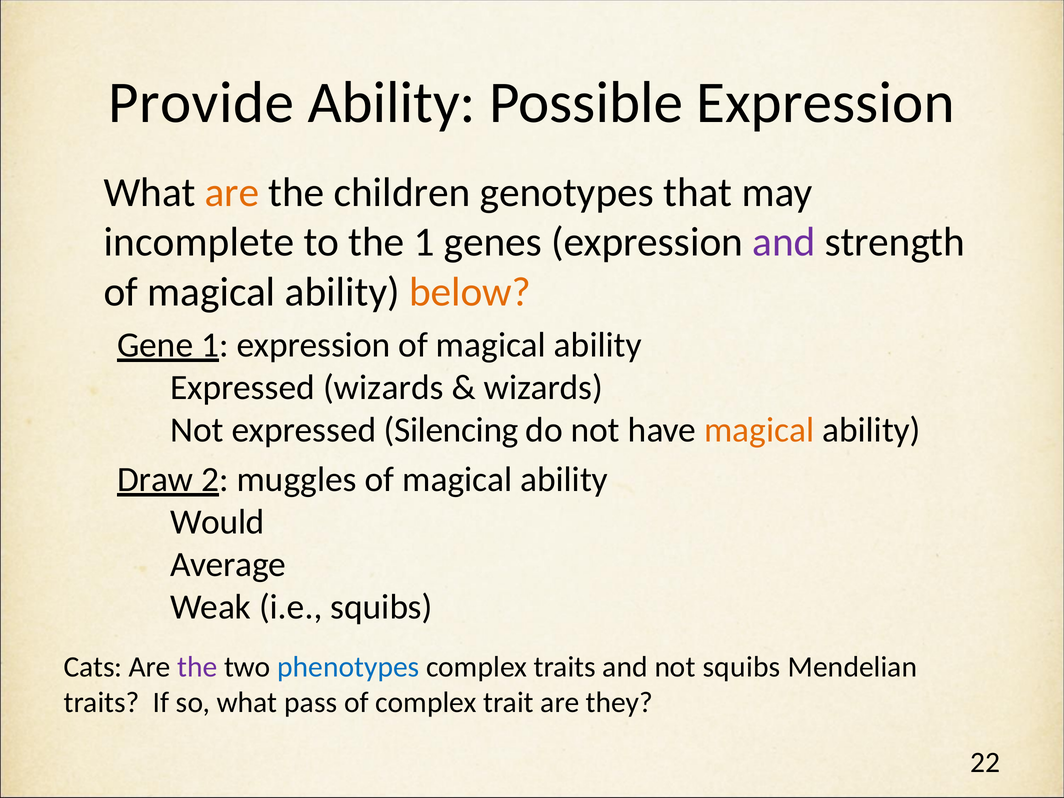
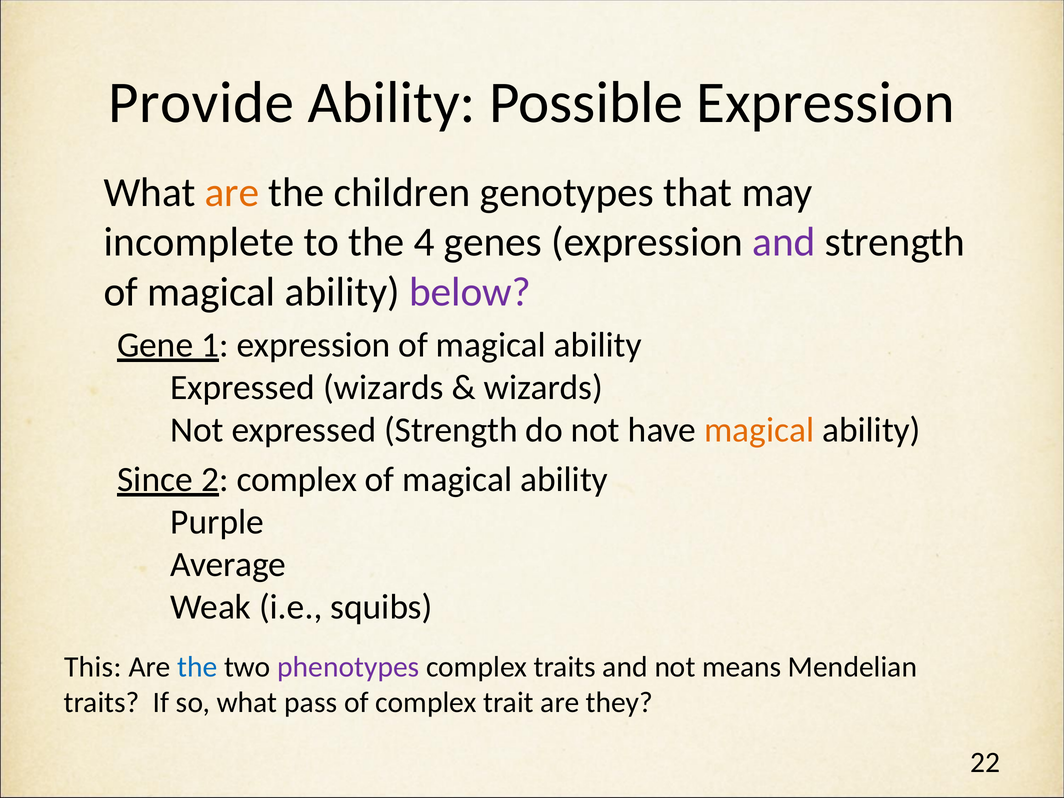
the 1: 1 -> 4
below colour: orange -> purple
expressed Silencing: Silencing -> Strength
Draw: Draw -> Since
2 muggles: muggles -> complex
Would: Would -> Purple
Cats: Cats -> This
the at (197, 667) colour: purple -> blue
phenotypes colour: blue -> purple
not squibs: squibs -> means
